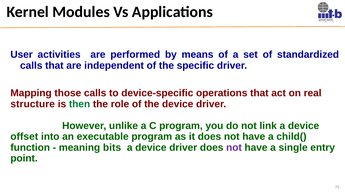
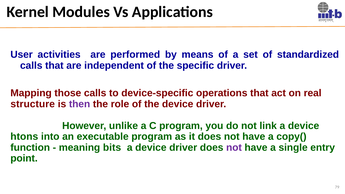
then colour: green -> purple
offset: offset -> htons
child(: child( -> copy(
